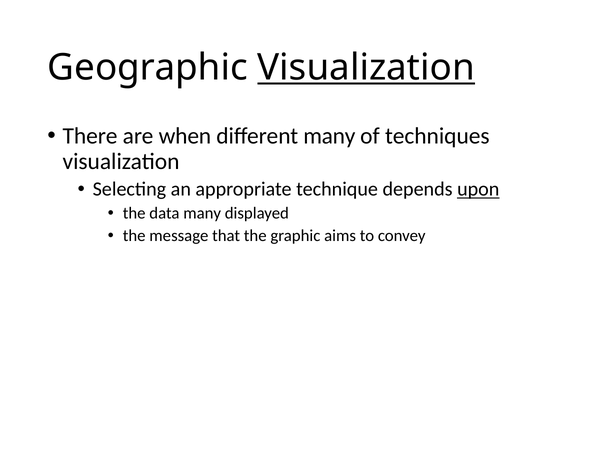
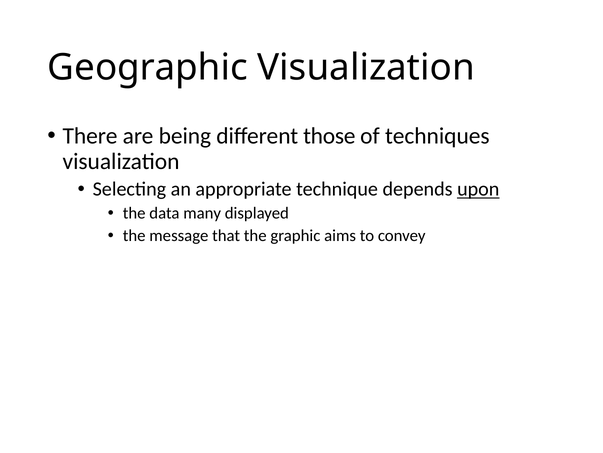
Visualization at (366, 68) underline: present -> none
when: when -> being
different many: many -> those
